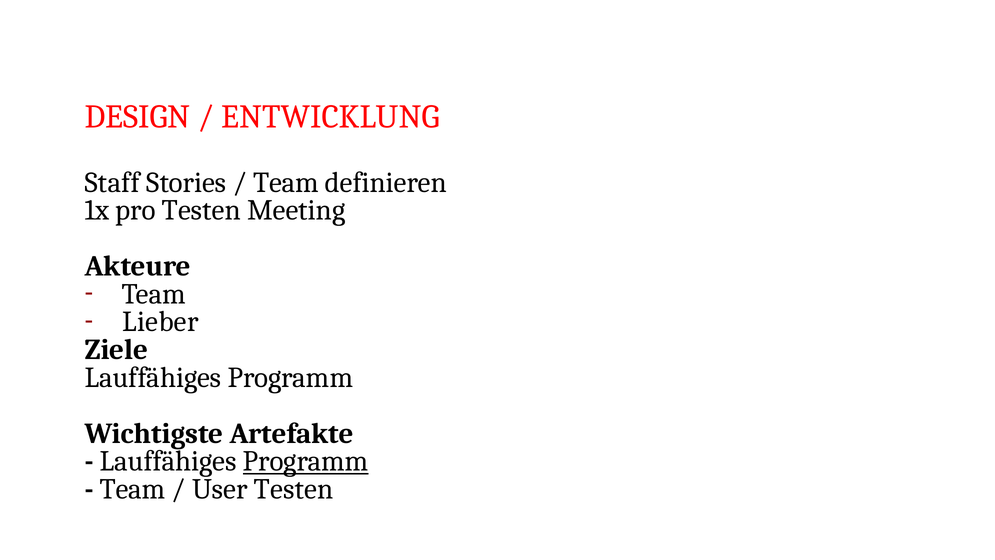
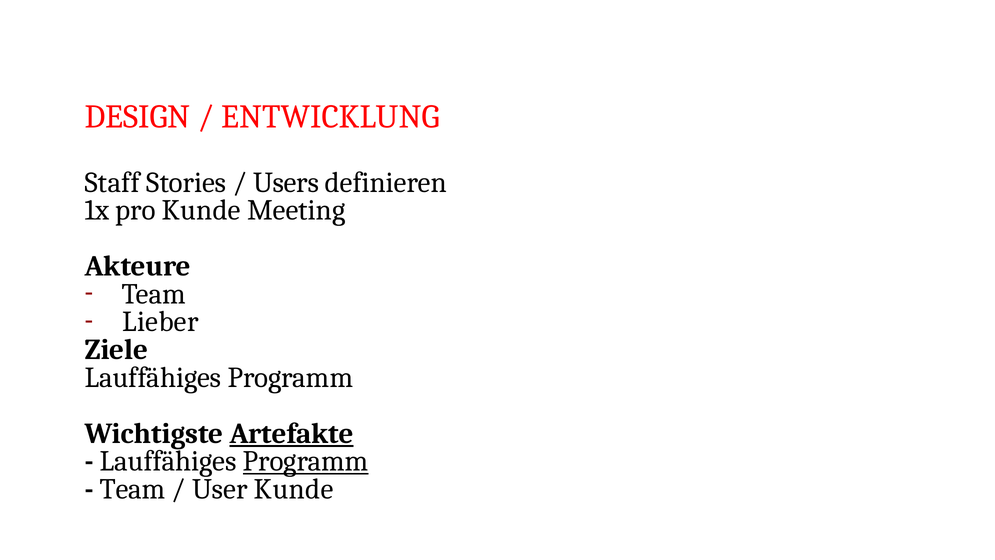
Team at (286, 182): Team -> Users
pro Testen: Testen -> Kunde
Artefakte underline: none -> present
User Testen: Testen -> Kunde
